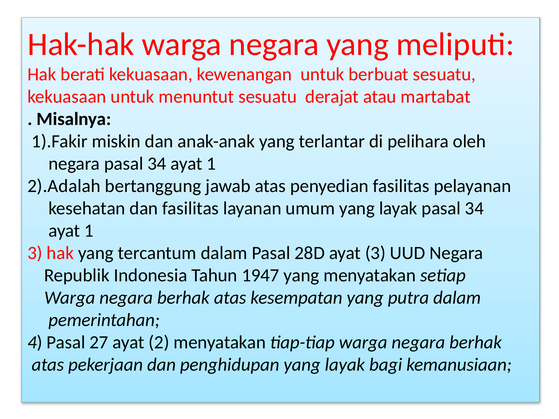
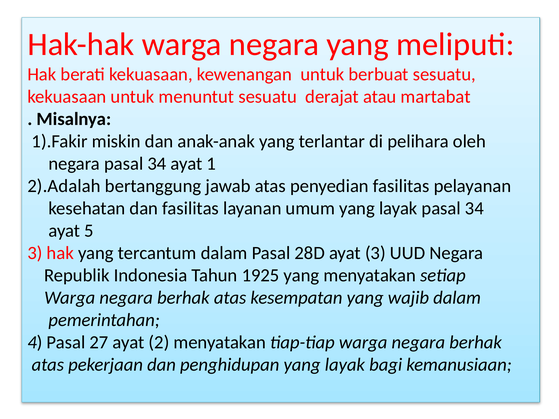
1 at (89, 231): 1 -> 5
1947: 1947 -> 1925
putra: putra -> wajib
